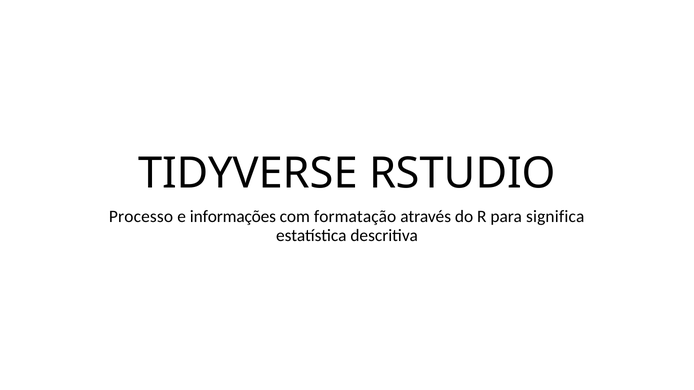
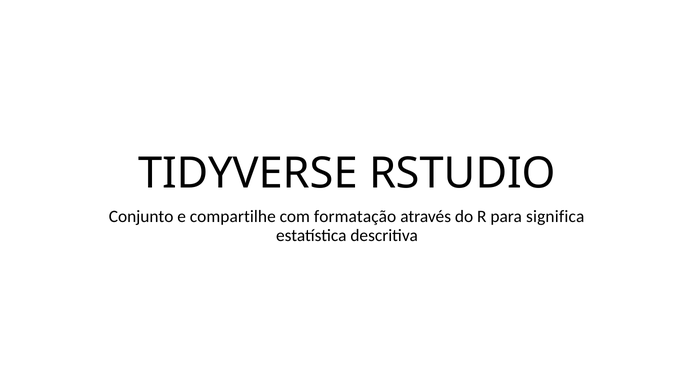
Processo: Processo -> Conjunto
informações: informações -> compartilhe
